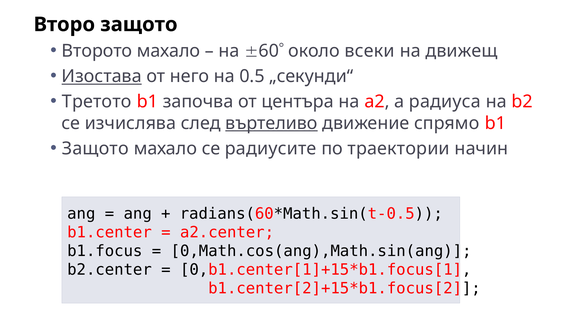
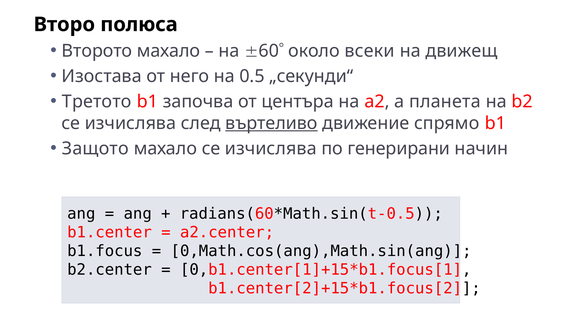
Второ защото: защото -> полюса
Изостава underline: present -> none
радиуса: радиуса -> планета
махало се радиусите: радиусите -> изчислява
траектории: траектории -> генерирани
